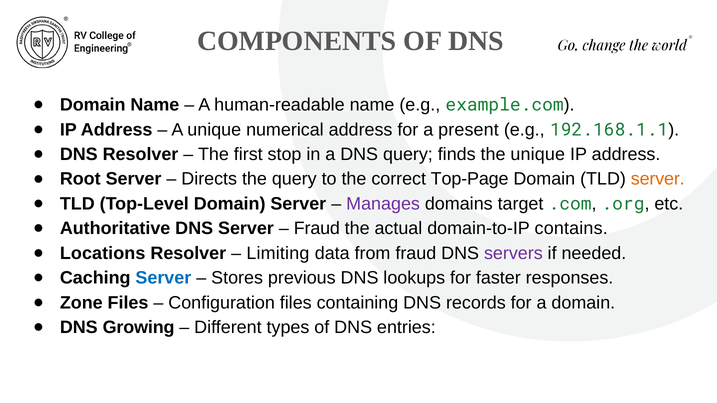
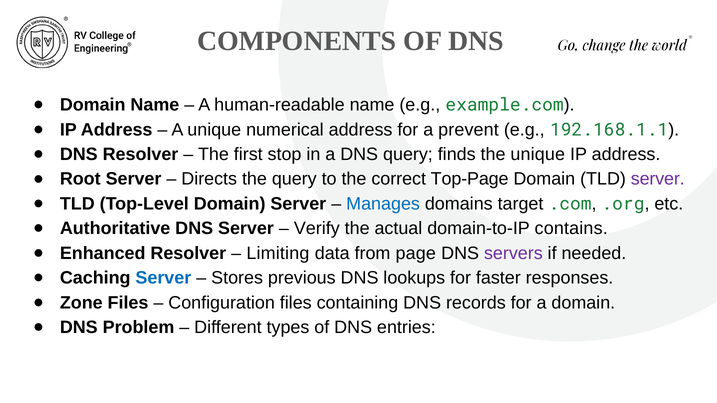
present: present -> prevent
server at (658, 179) colour: orange -> purple
Manages colour: purple -> blue
Fraud at (317, 229): Fraud -> Verify
Locations: Locations -> Enhanced
from fraud: fraud -> page
Growing: Growing -> Problem
